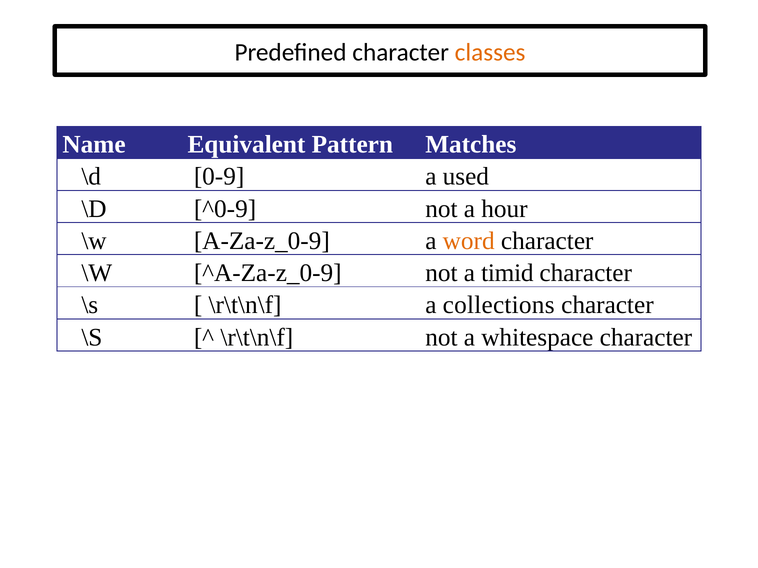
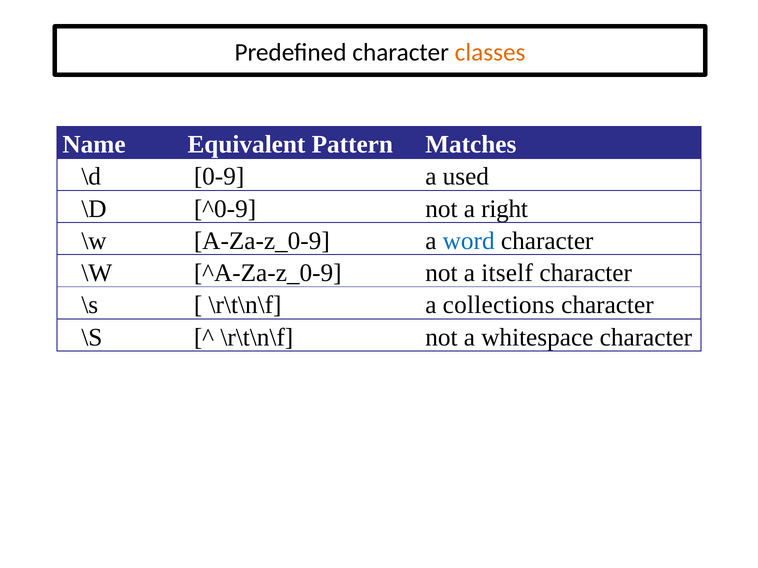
hour: hour -> right
word colour: orange -> blue
timid: timid -> itself
